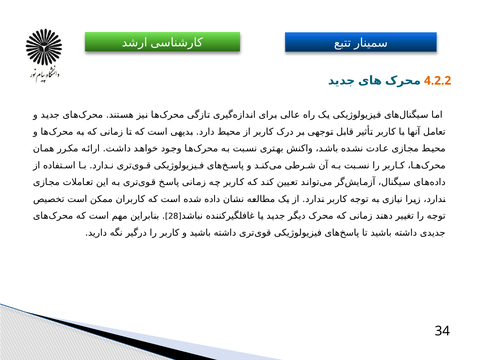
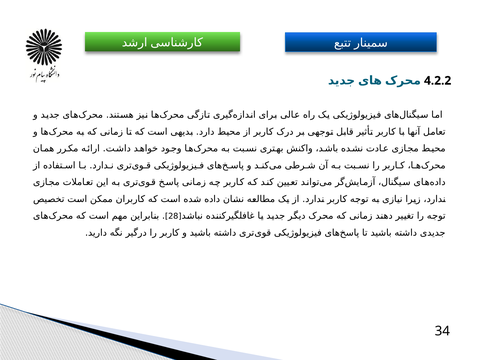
4.2.2 colour: orange -> black
